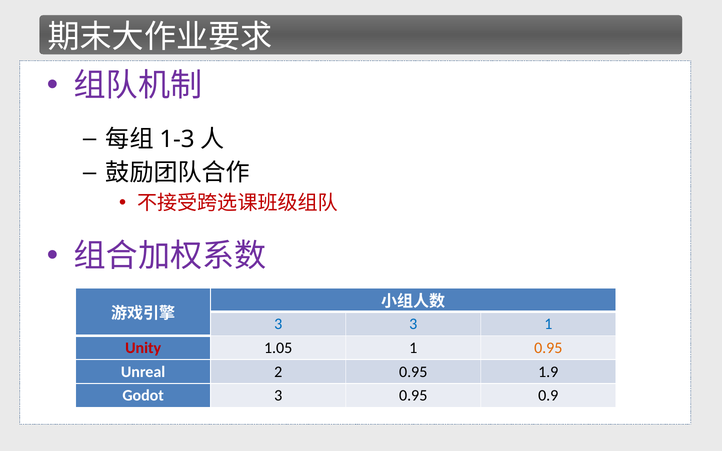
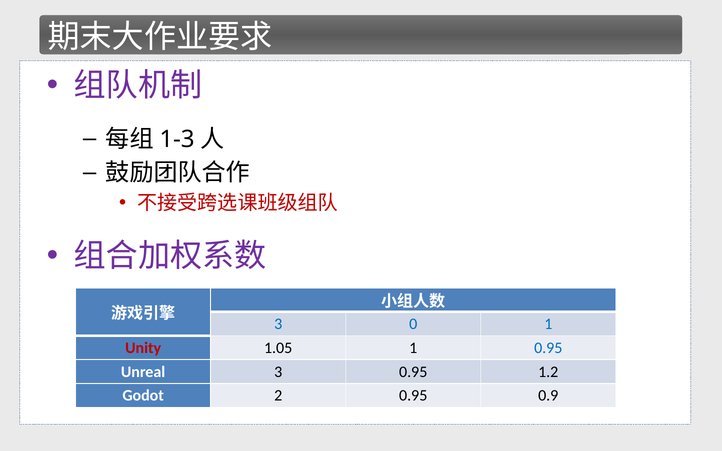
3 3: 3 -> 0
0.95 at (548, 348) colour: orange -> blue
Unreal 2: 2 -> 3
1.9: 1.9 -> 1.2
Godot 3: 3 -> 2
